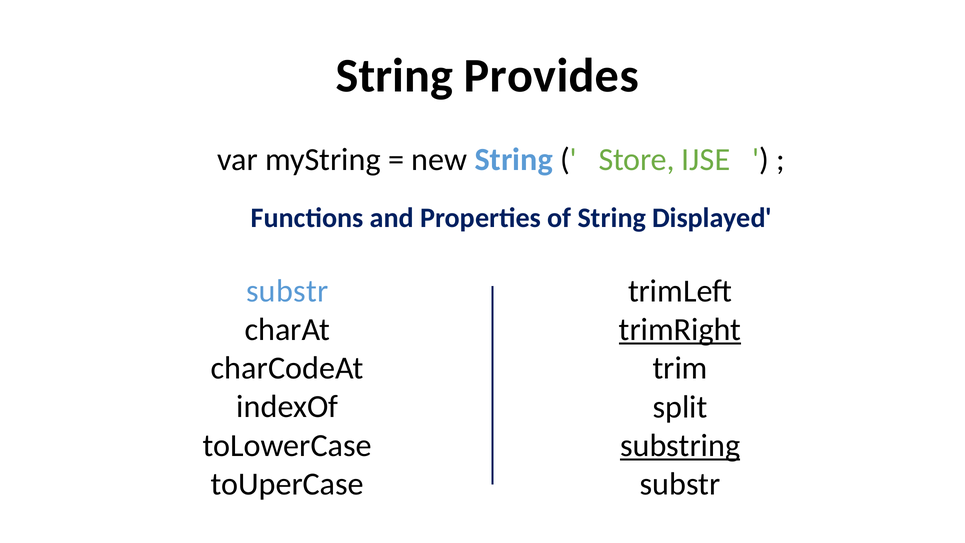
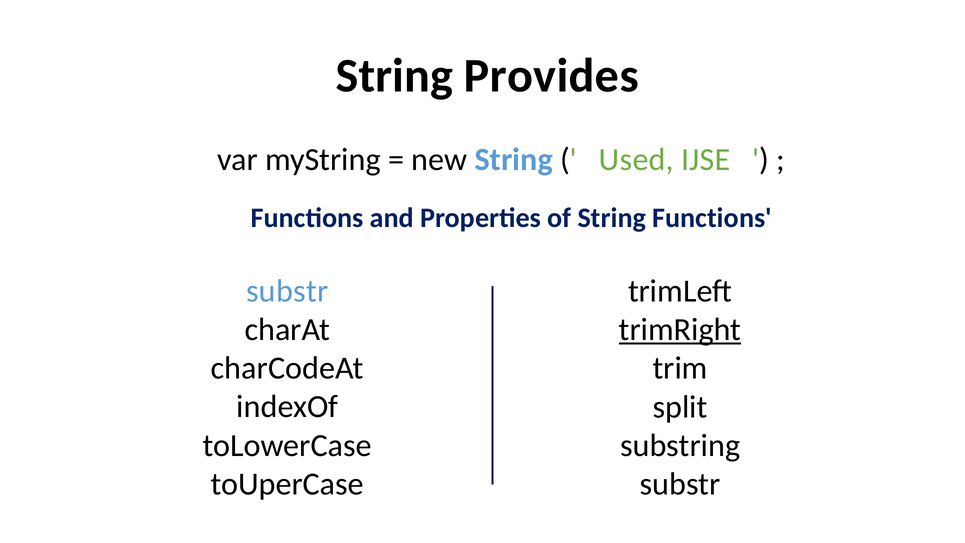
Store: Store -> Used
String Displayed: Displayed -> Functions
substring underline: present -> none
